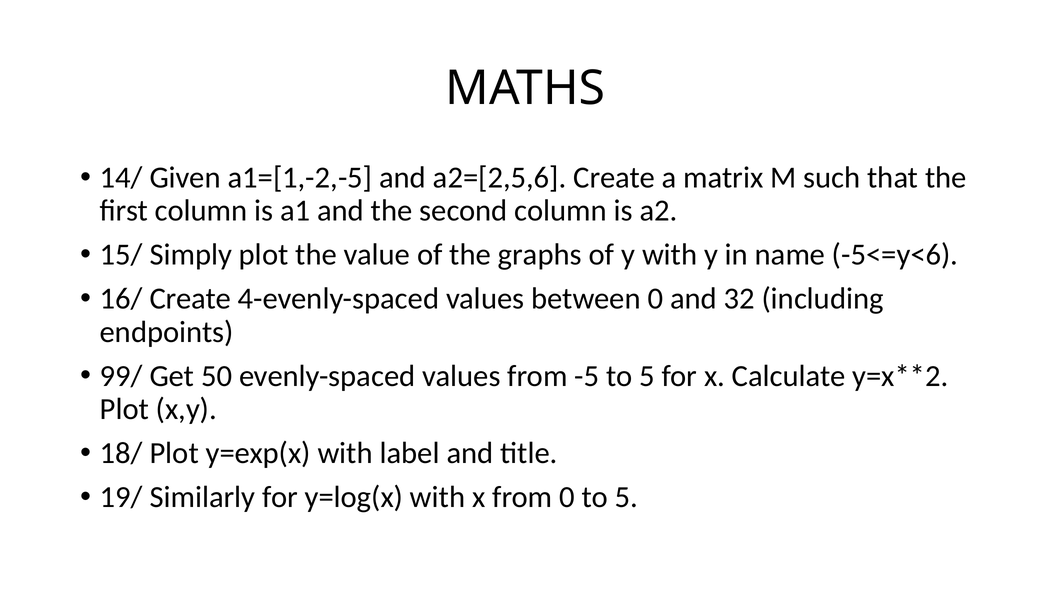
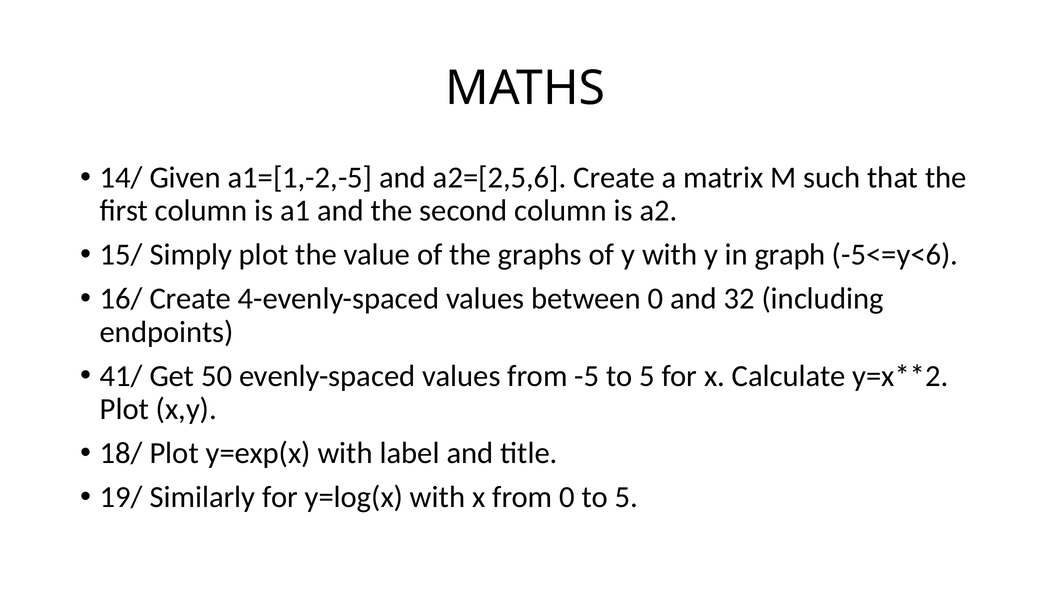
name: name -> graph
99/: 99/ -> 41/
